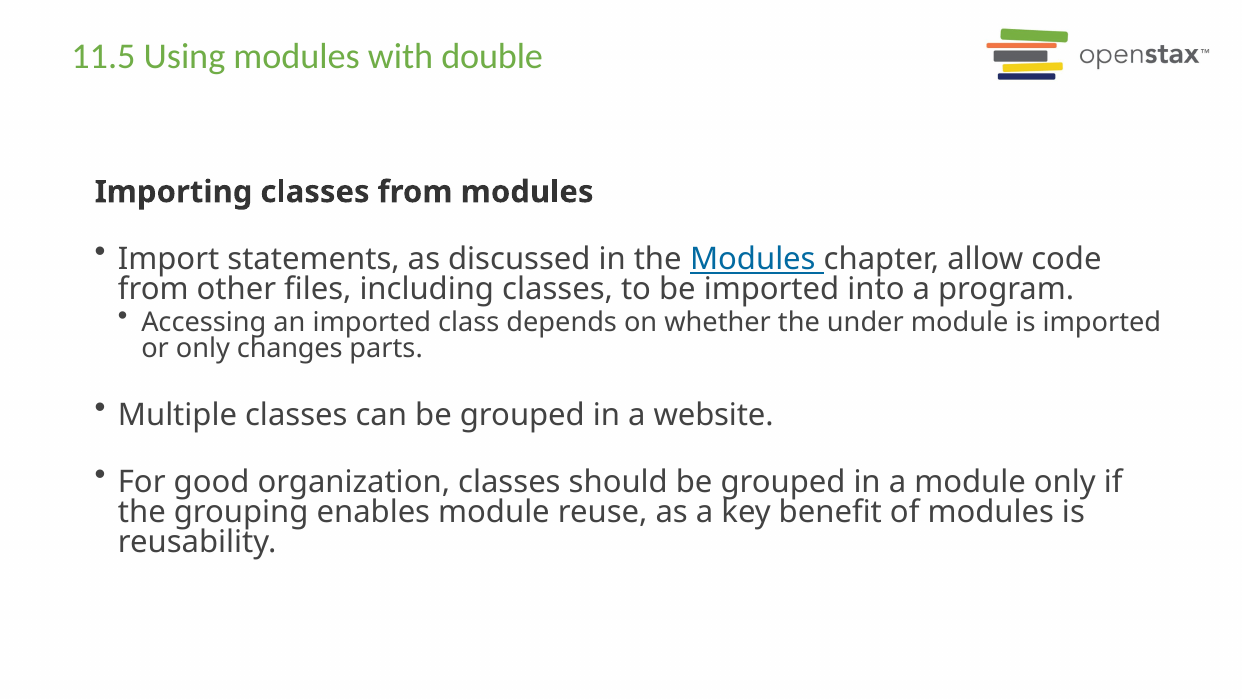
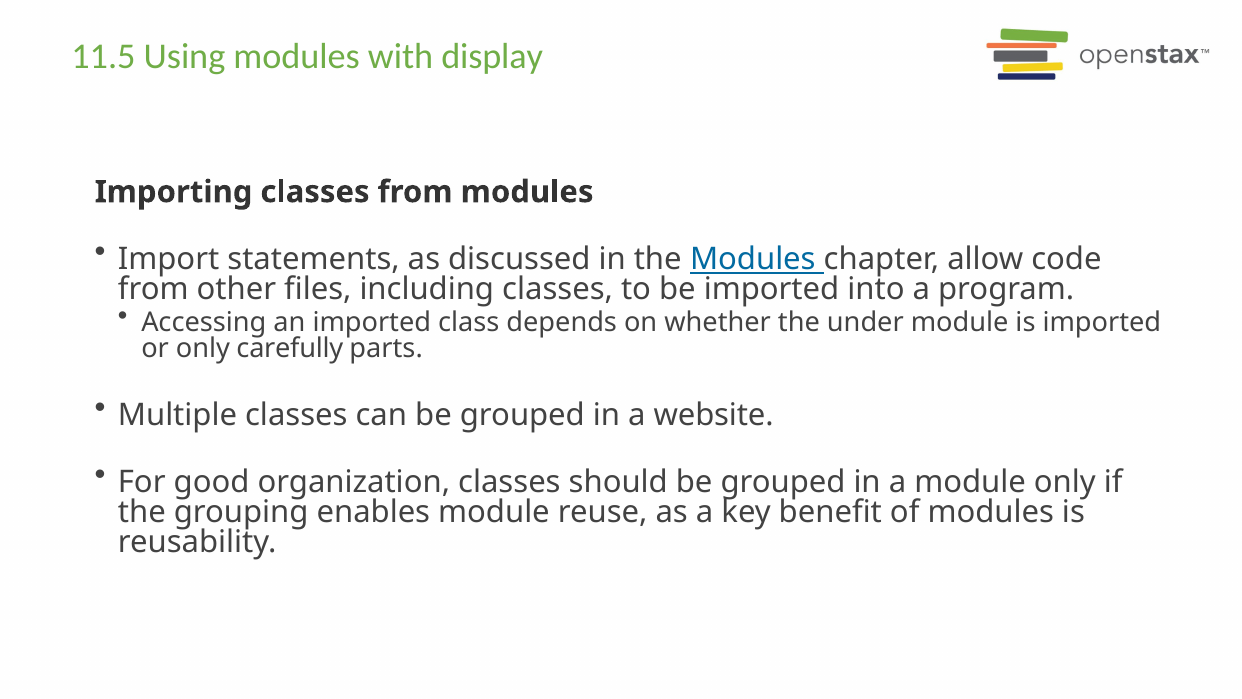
double: double -> display
changes: changes -> carefully
